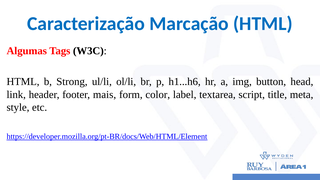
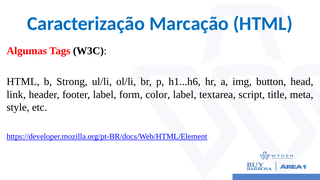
footer mais: mais -> label
